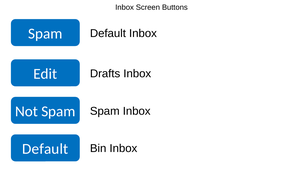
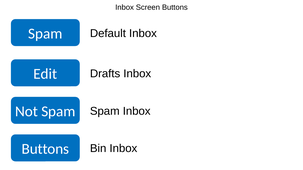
Default at (45, 149): Default -> Buttons
